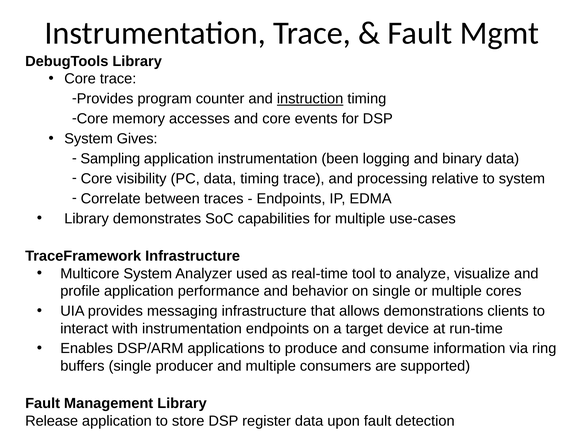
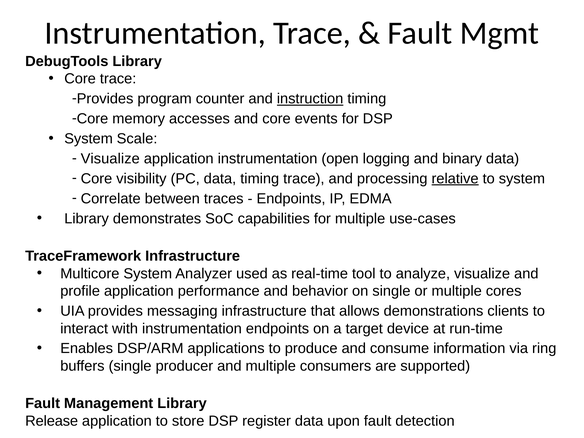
Gives: Gives -> Scale
Sampling at (110, 159): Sampling -> Visualize
been: been -> open
relative underline: none -> present
